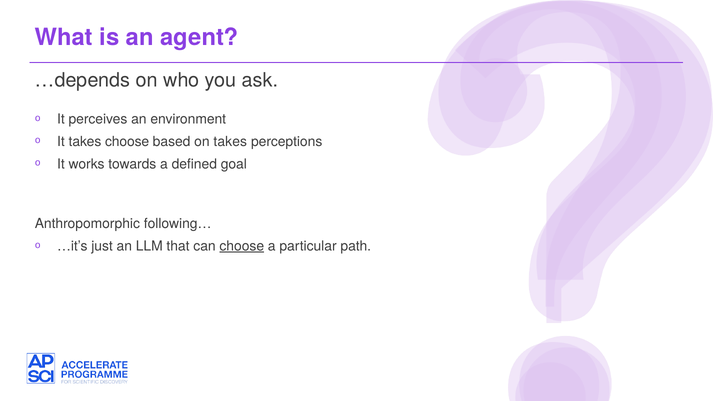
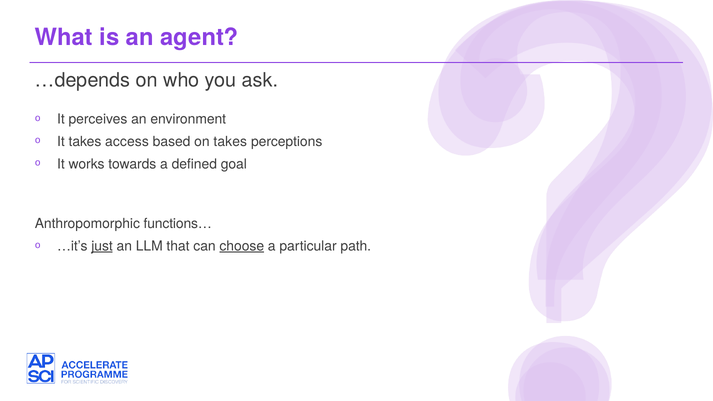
takes choose: choose -> access
following…: following… -> functions…
just underline: none -> present
